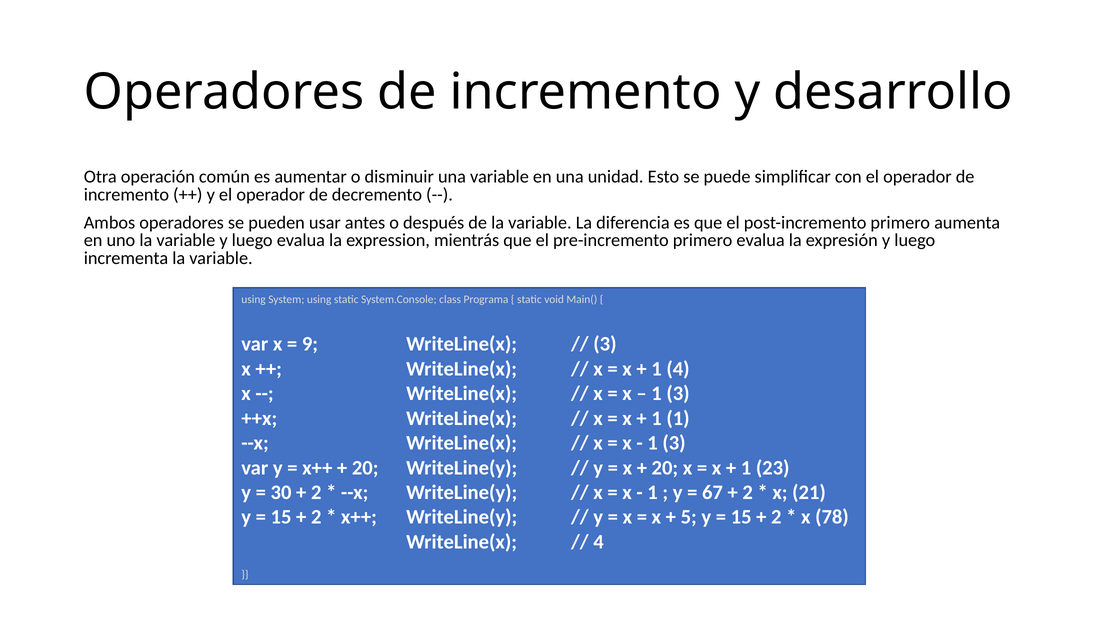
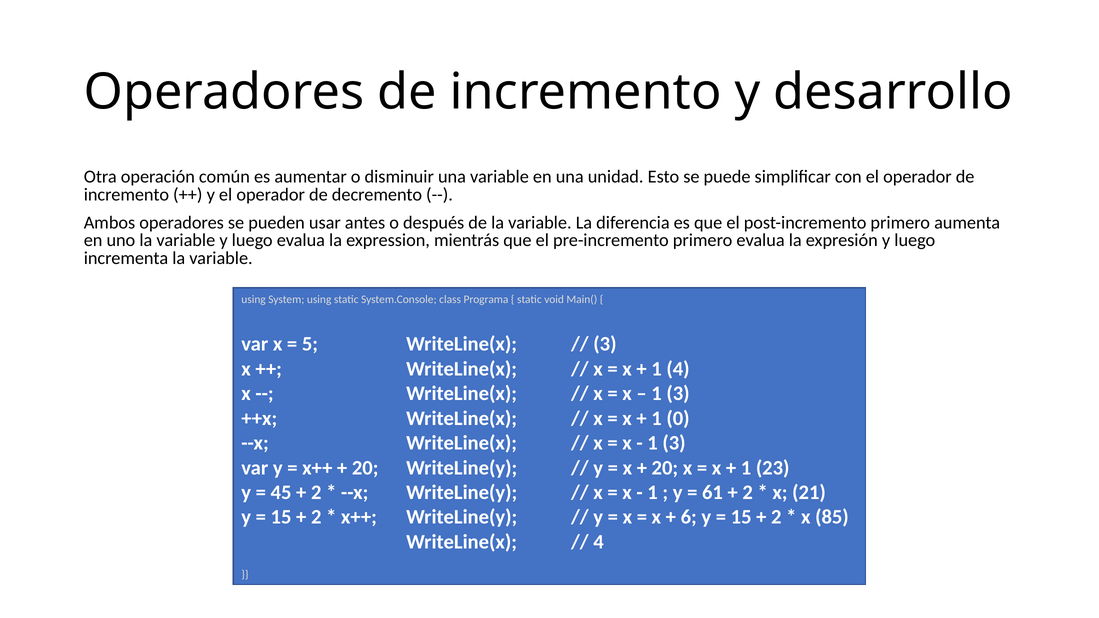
9: 9 -> 5
1 1: 1 -> 0
30: 30 -> 45
67: 67 -> 61
5: 5 -> 6
78: 78 -> 85
